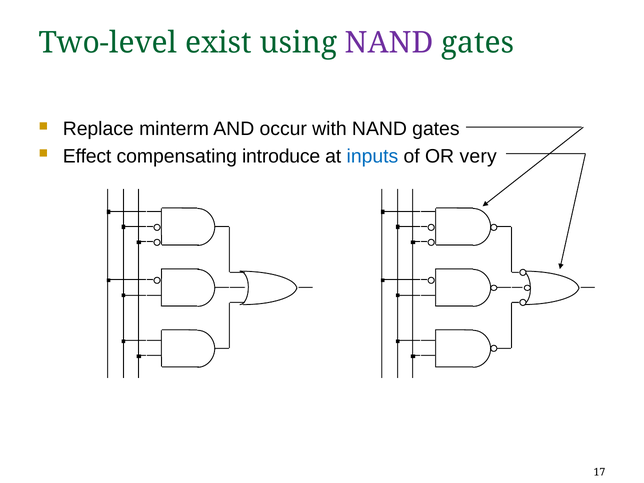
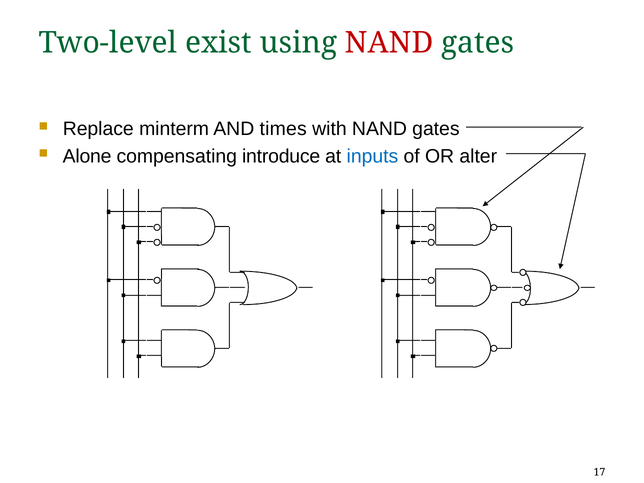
NAND at (389, 43) colour: purple -> red
occur: occur -> times
Effect: Effect -> Alone
very: very -> alter
